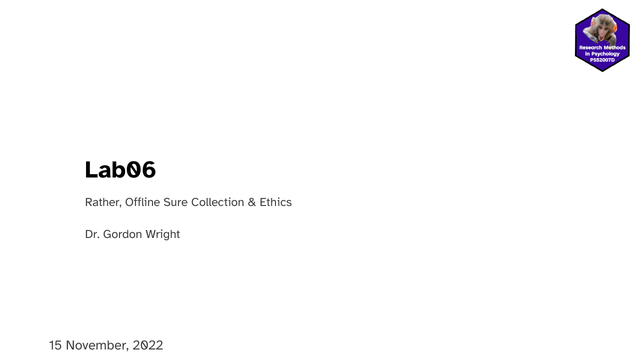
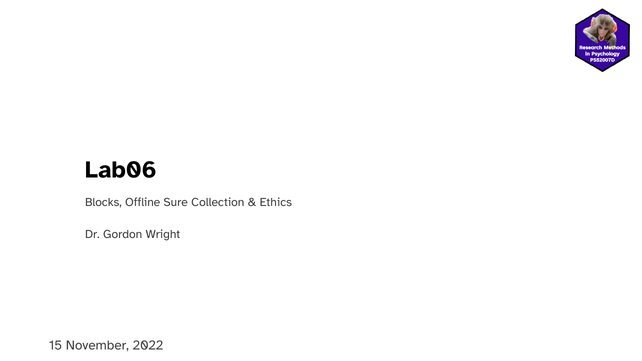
Rather: Rather -> Blocks
